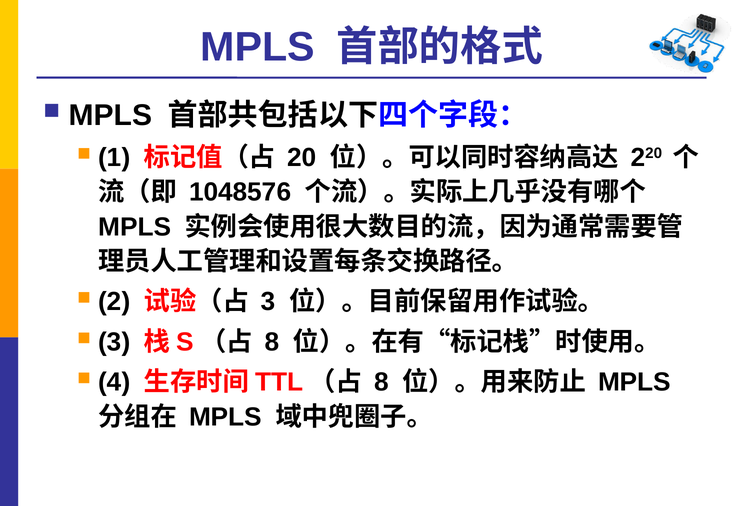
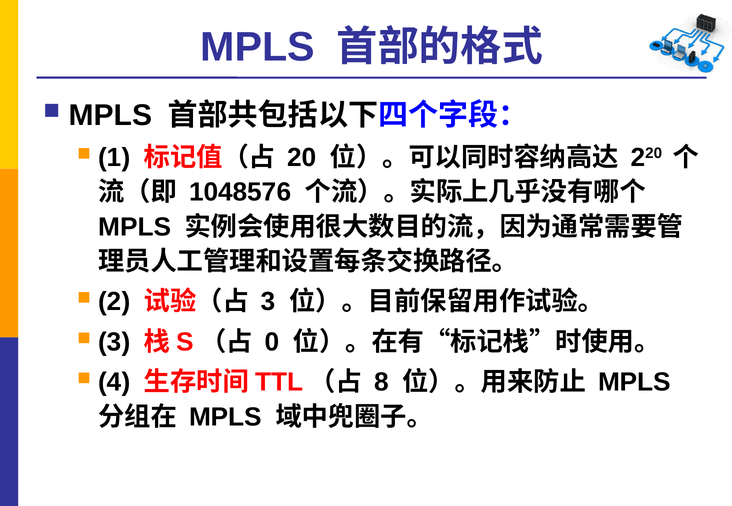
8 at (272, 343): 8 -> 0
